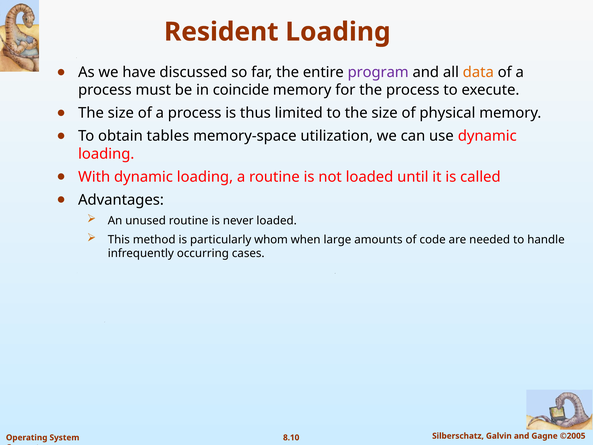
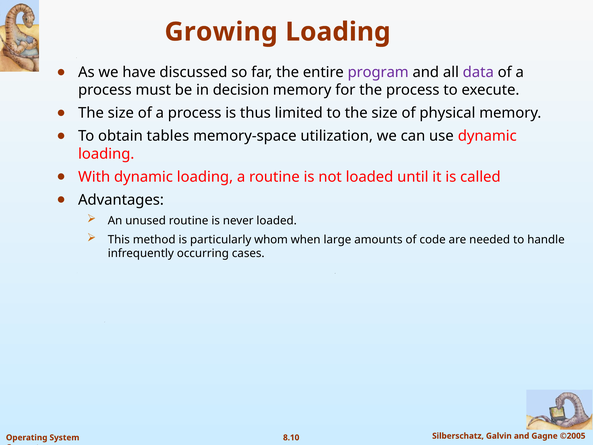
Resident: Resident -> Growing
data colour: orange -> purple
coincide: coincide -> decision
